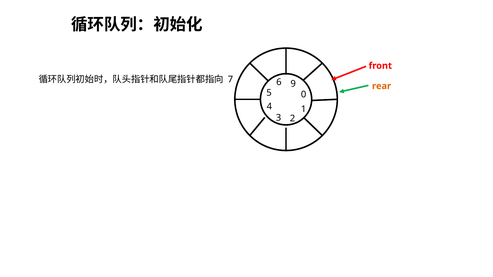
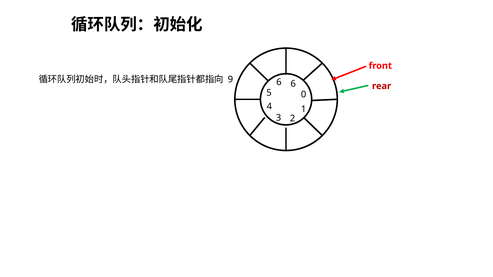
7: 7 -> 9
6 9: 9 -> 6
rear colour: orange -> red
